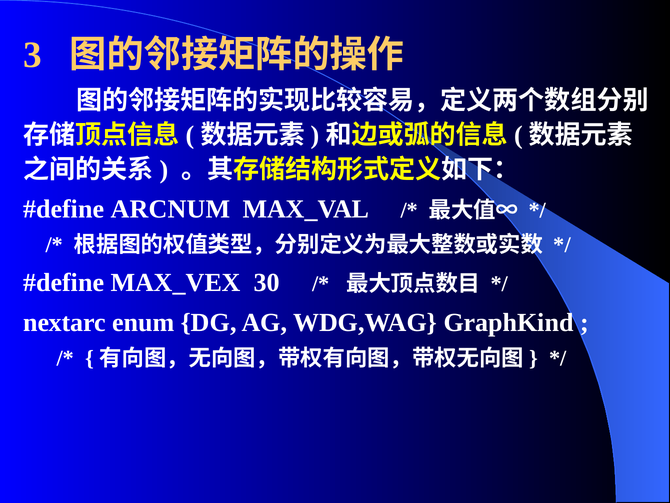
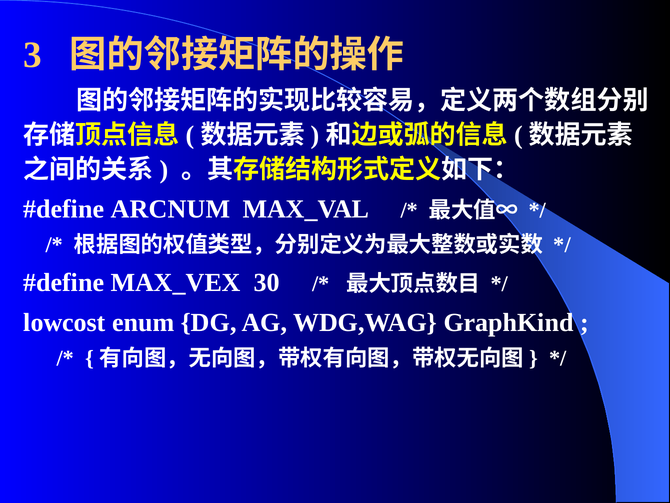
nextarc: nextarc -> lowcost
